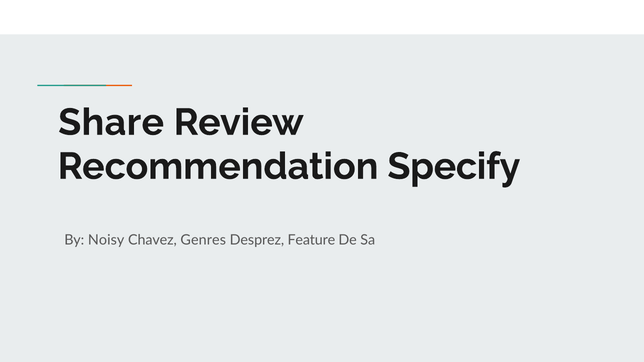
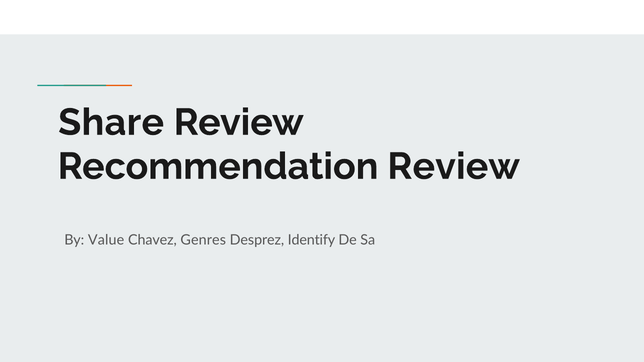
Recommendation Specify: Specify -> Review
Noisy: Noisy -> Value
Feature: Feature -> Identify
